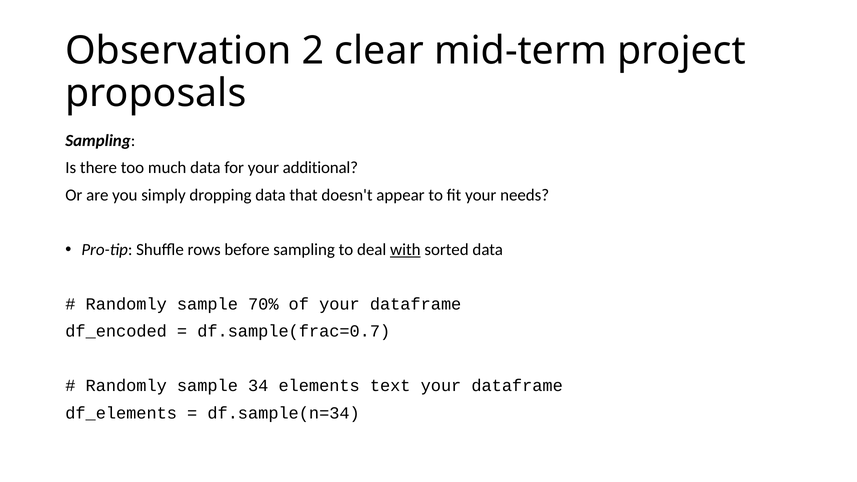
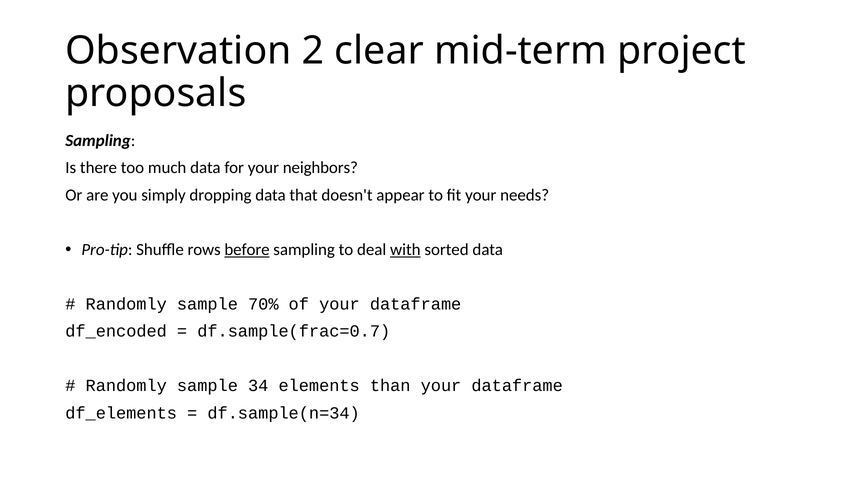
additional: additional -> neighbors
before underline: none -> present
text: text -> than
